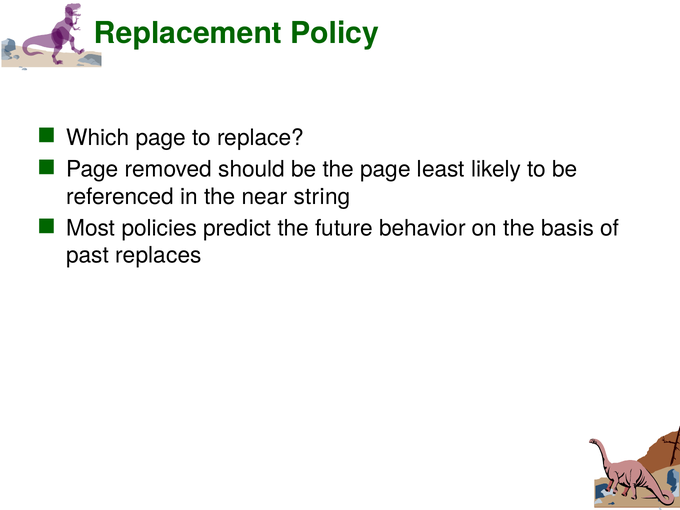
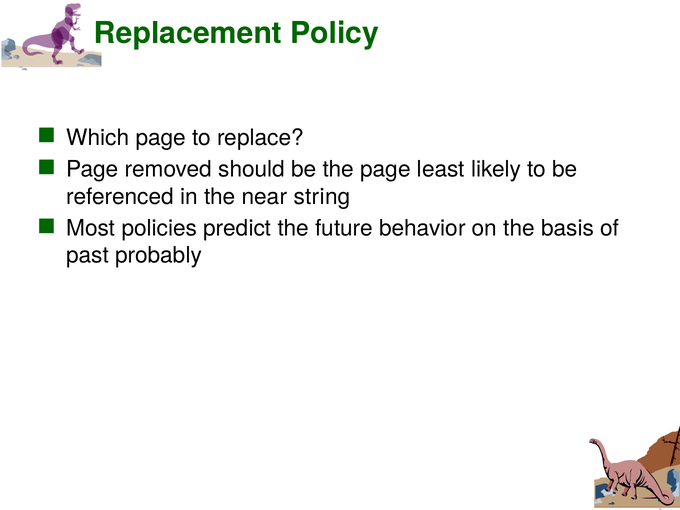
replaces: replaces -> probably
